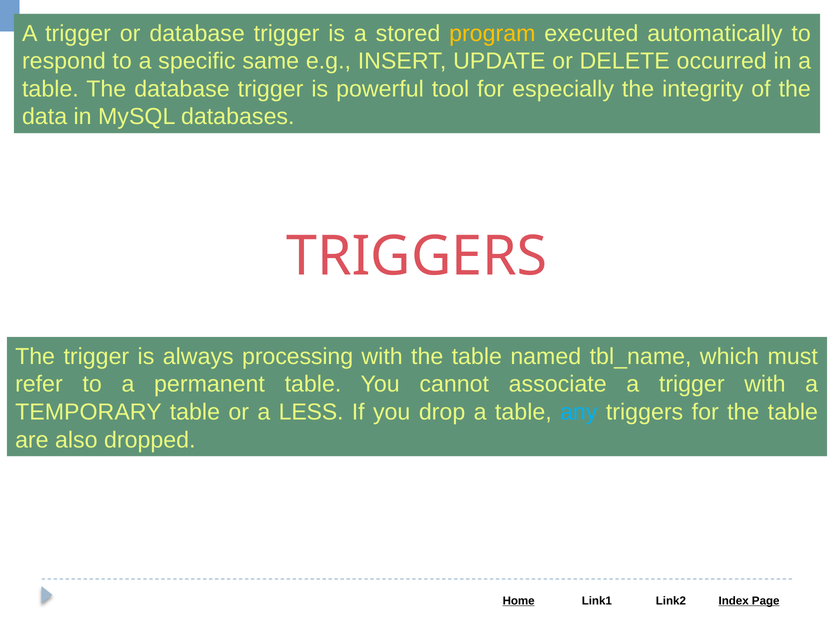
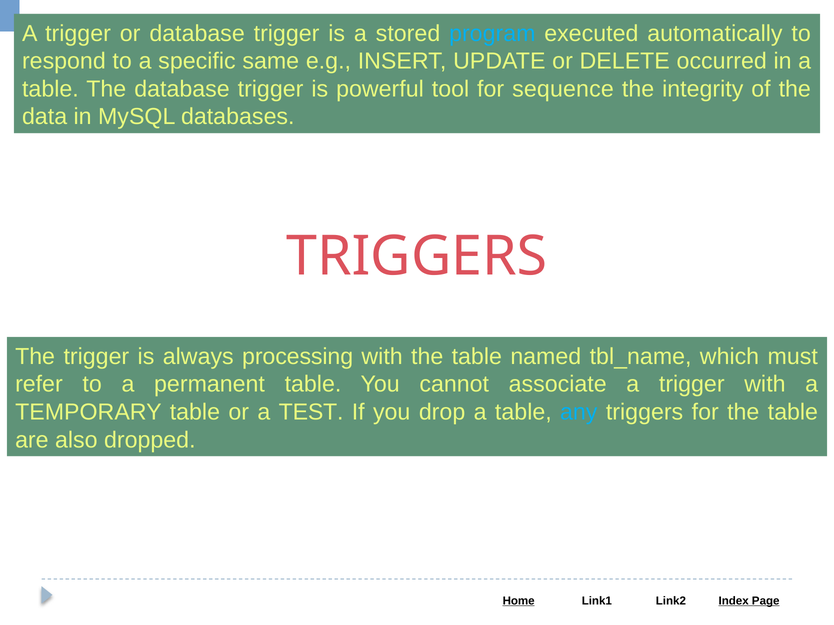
program colour: yellow -> light blue
especially: especially -> sequence
LESS: LESS -> TEST
